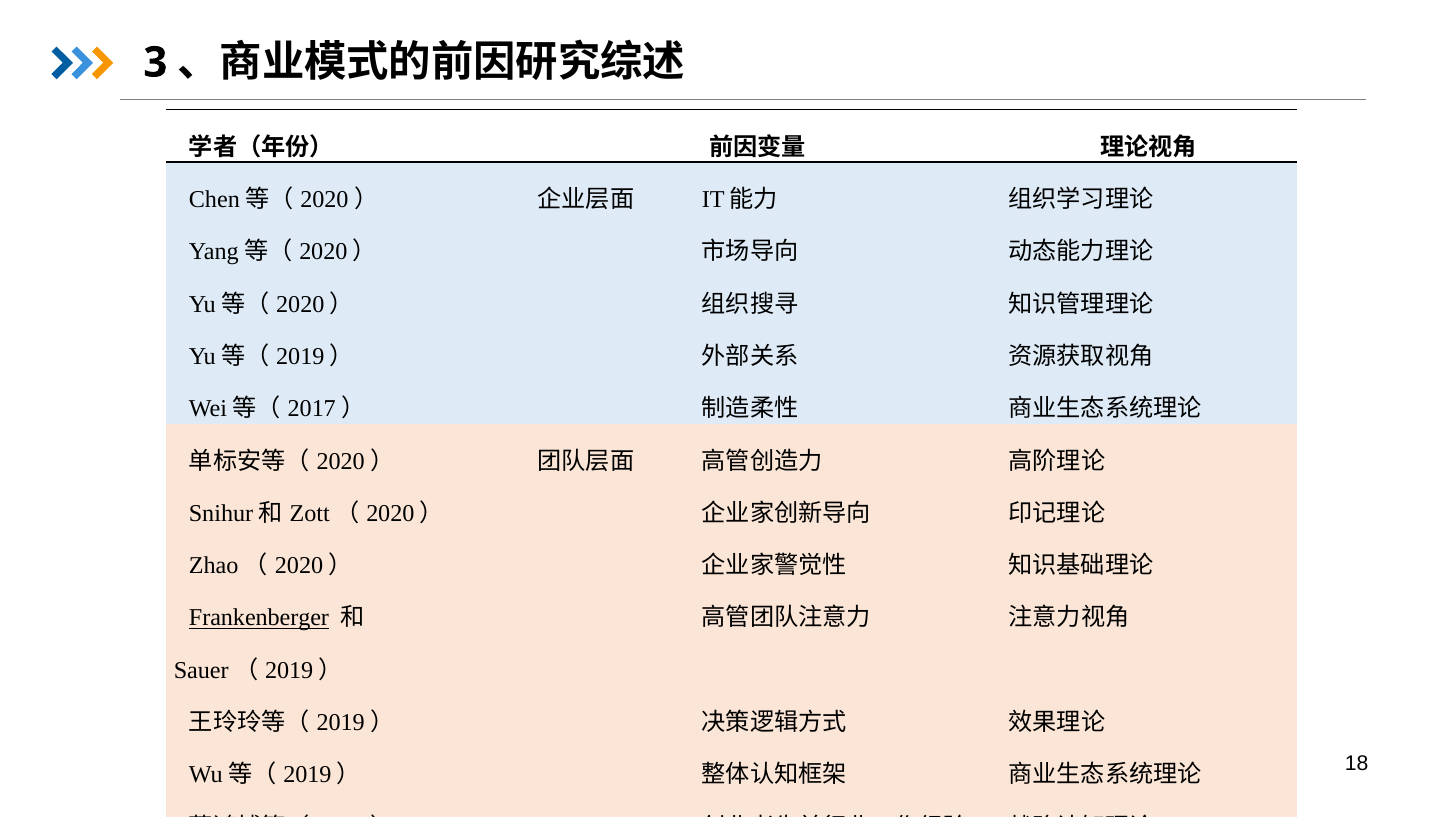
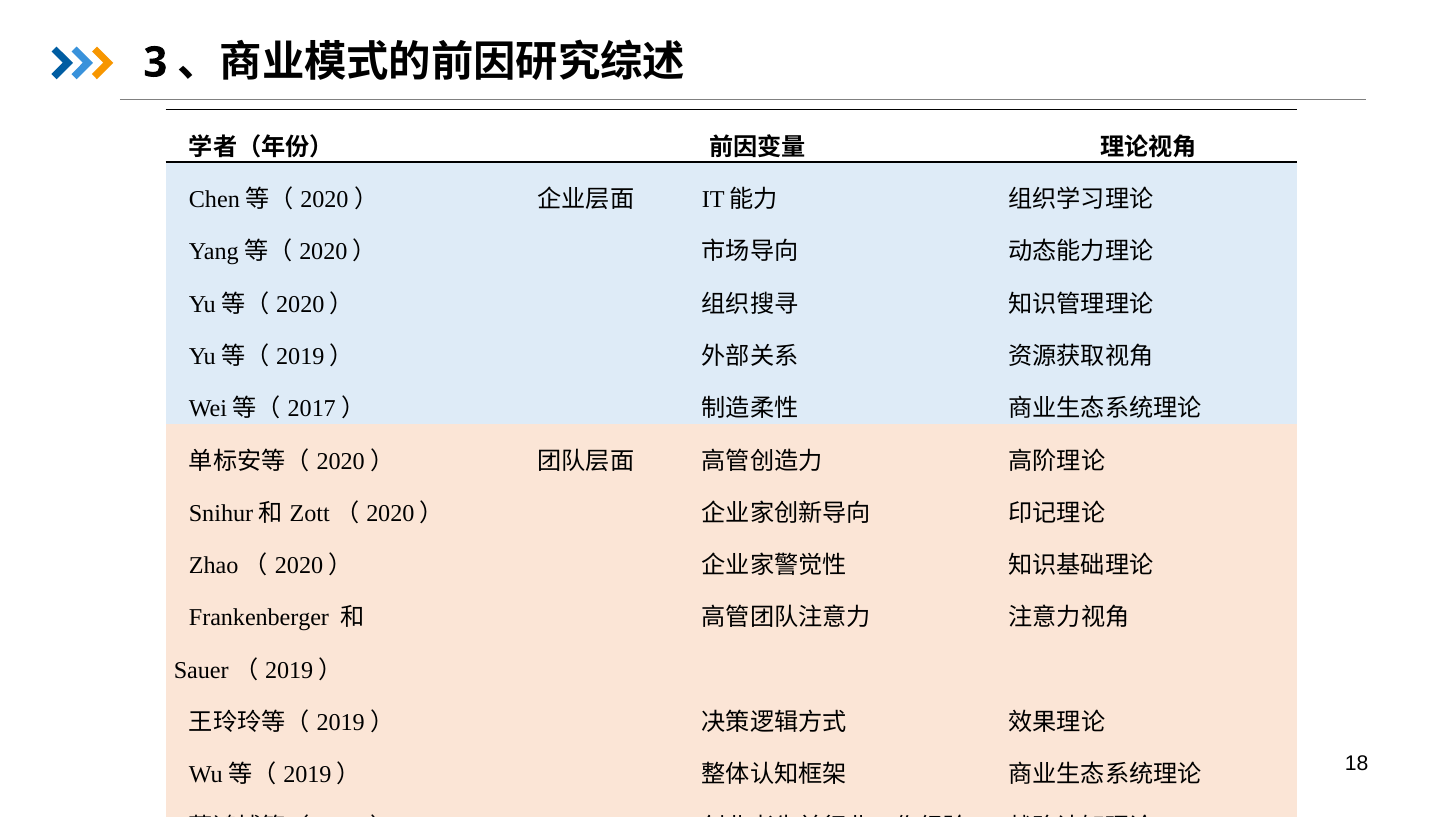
Frankenberger underline: present -> none
